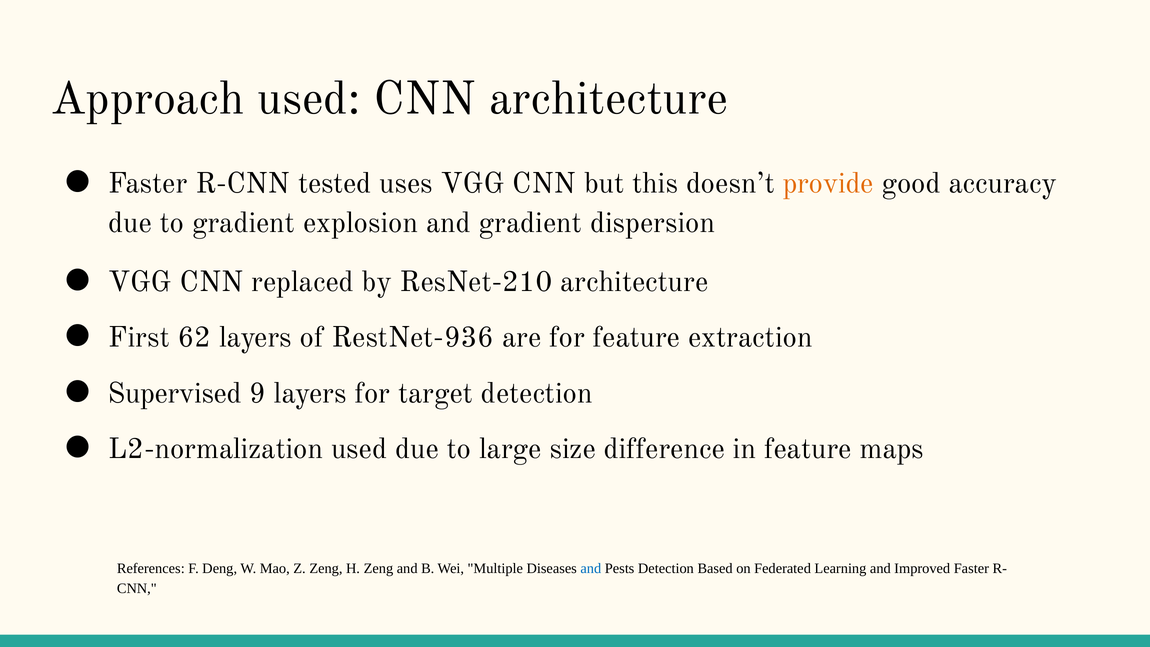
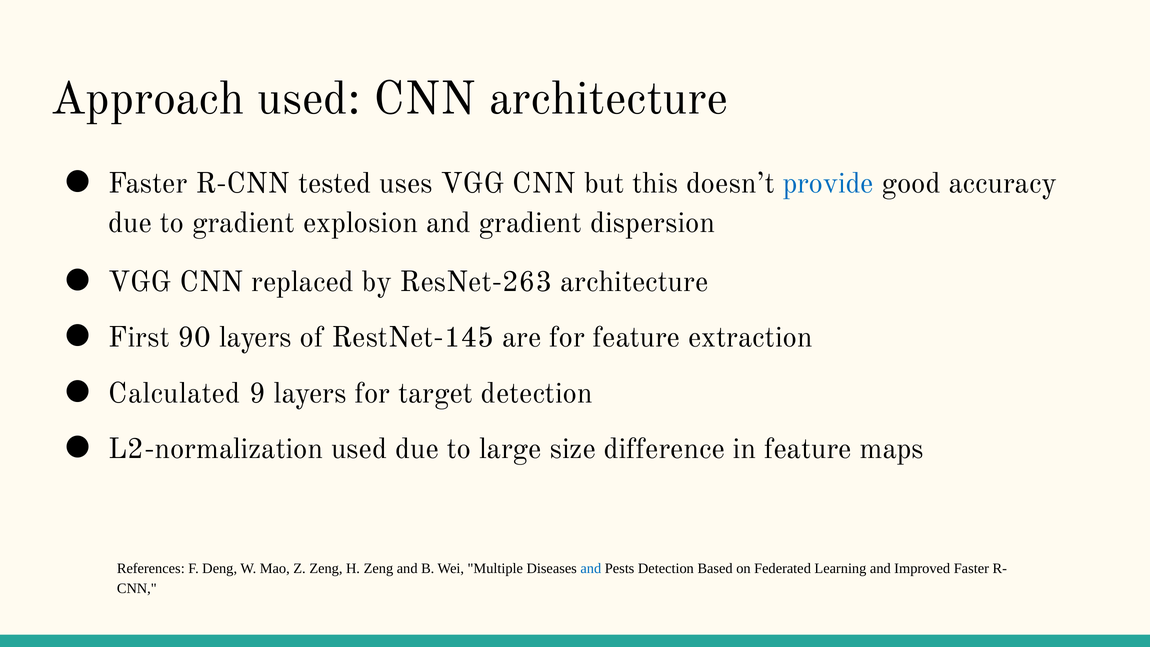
provide colour: orange -> blue
ResNet-210: ResNet-210 -> ResNet-263
62: 62 -> 90
RestNet-936: RestNet-936 -> RestNet-145
Supervised: Supervised -> Calculated
